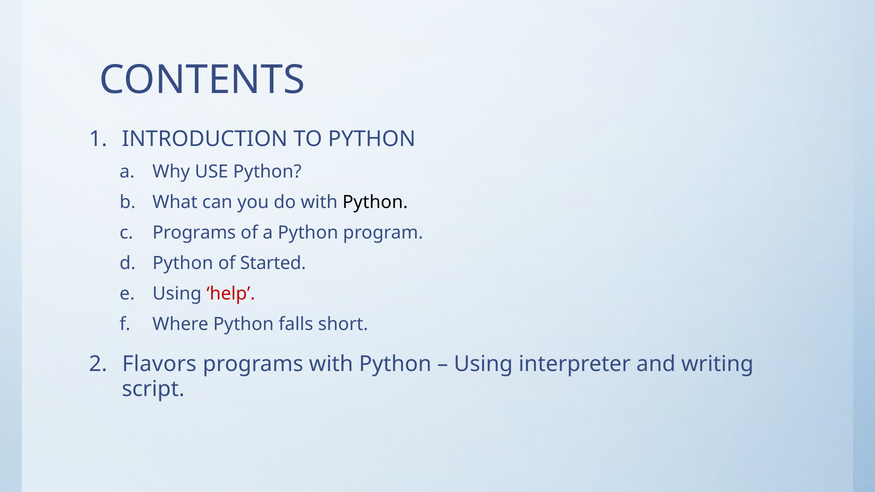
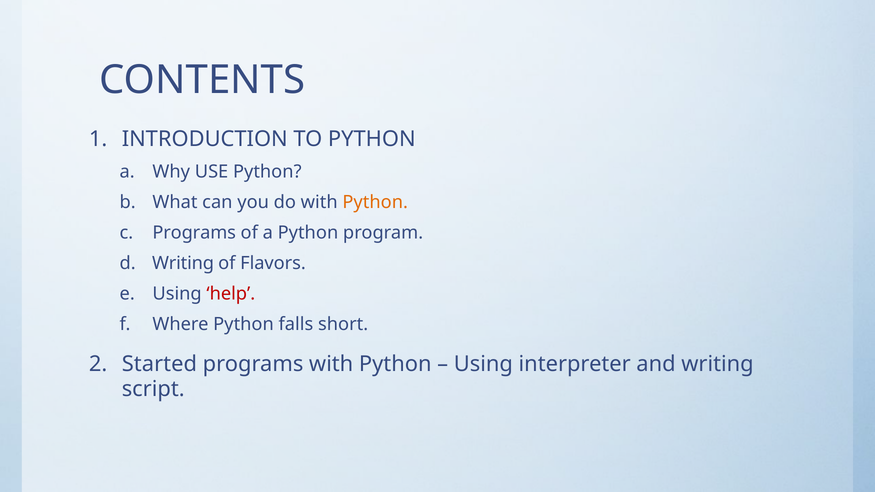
Python at (375, 202) colour: black -> orange
Python at (183, 263): Python -> Writing
Started: Started -> Flavors
Flavors: Flavors -> Started
